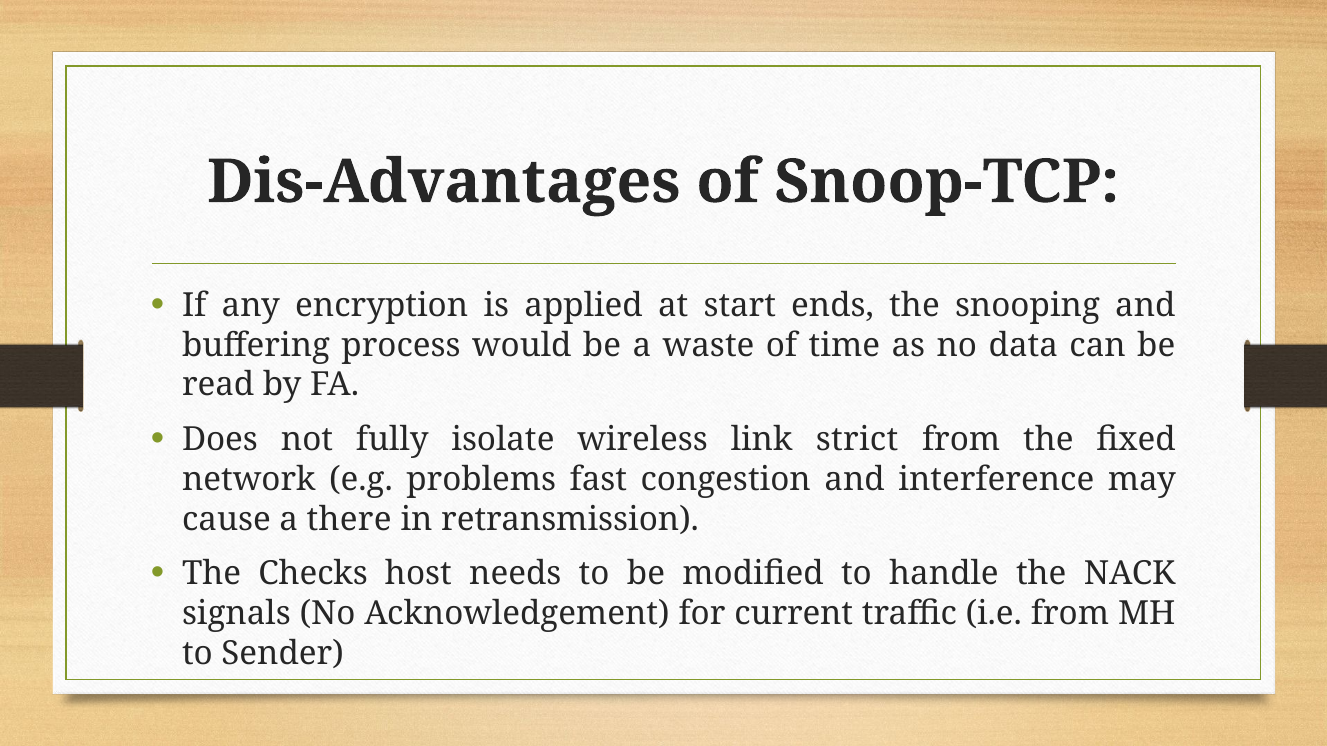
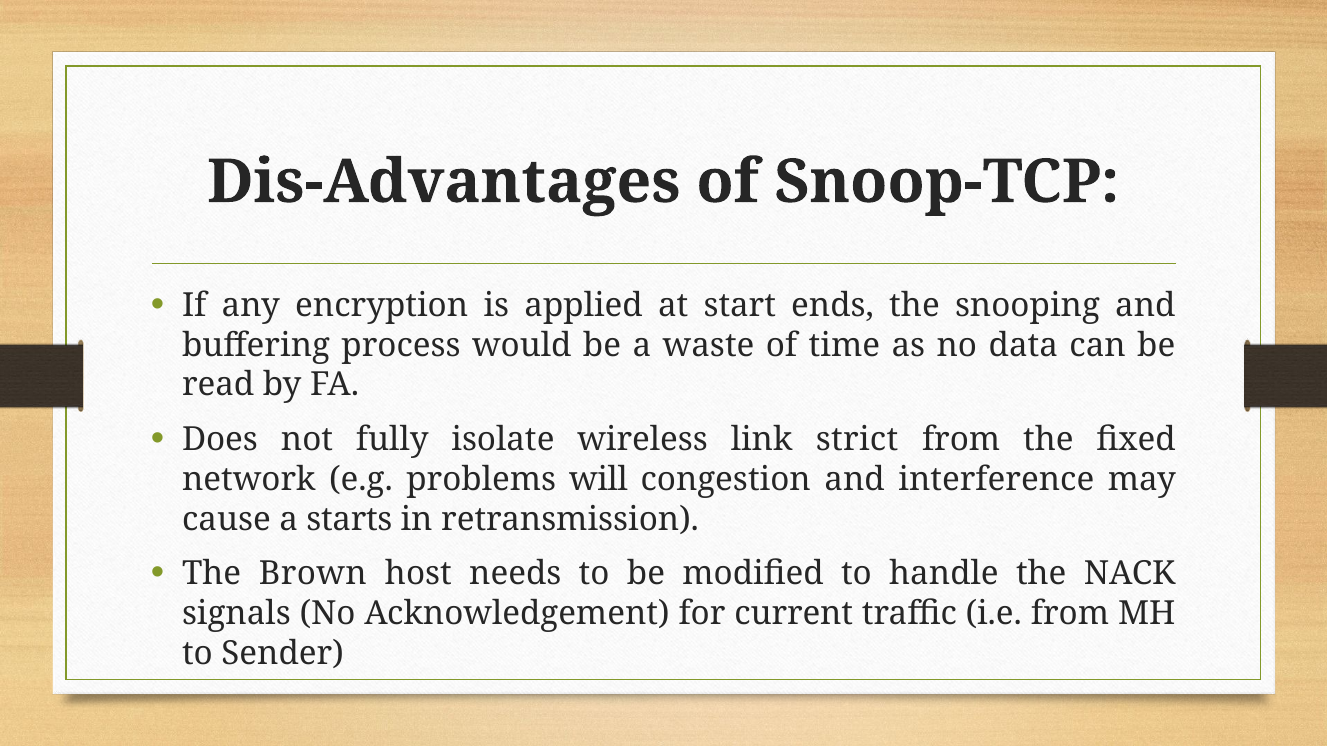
fast: fast -> will
there: there -> starts
Checks: Checks -> Brown
